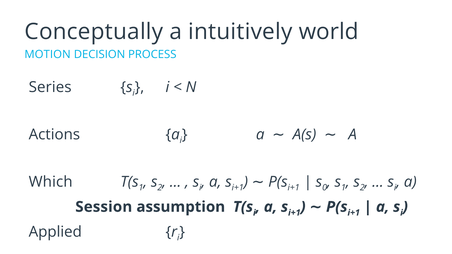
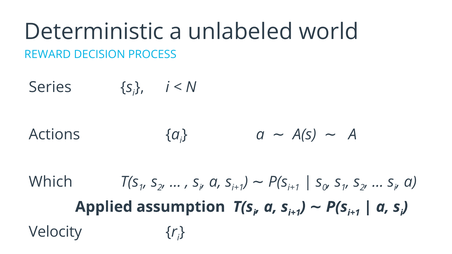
Conceptually: Conceptually -> Deterministic
intuitively: intuitively -> unlabeled
MOTION: MOTION -> REWARD
Session: Session -> Applied
Applied: Applied -> Velocity
